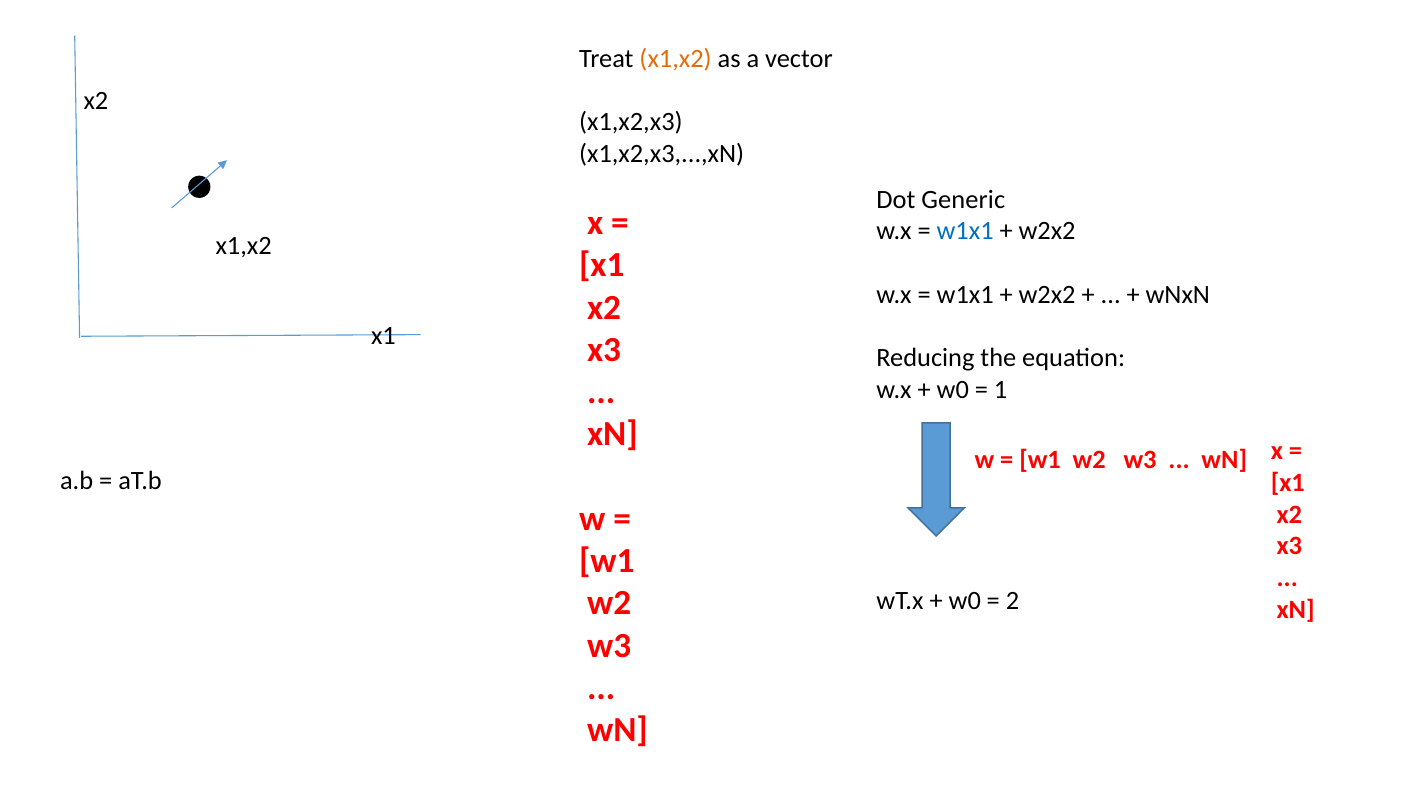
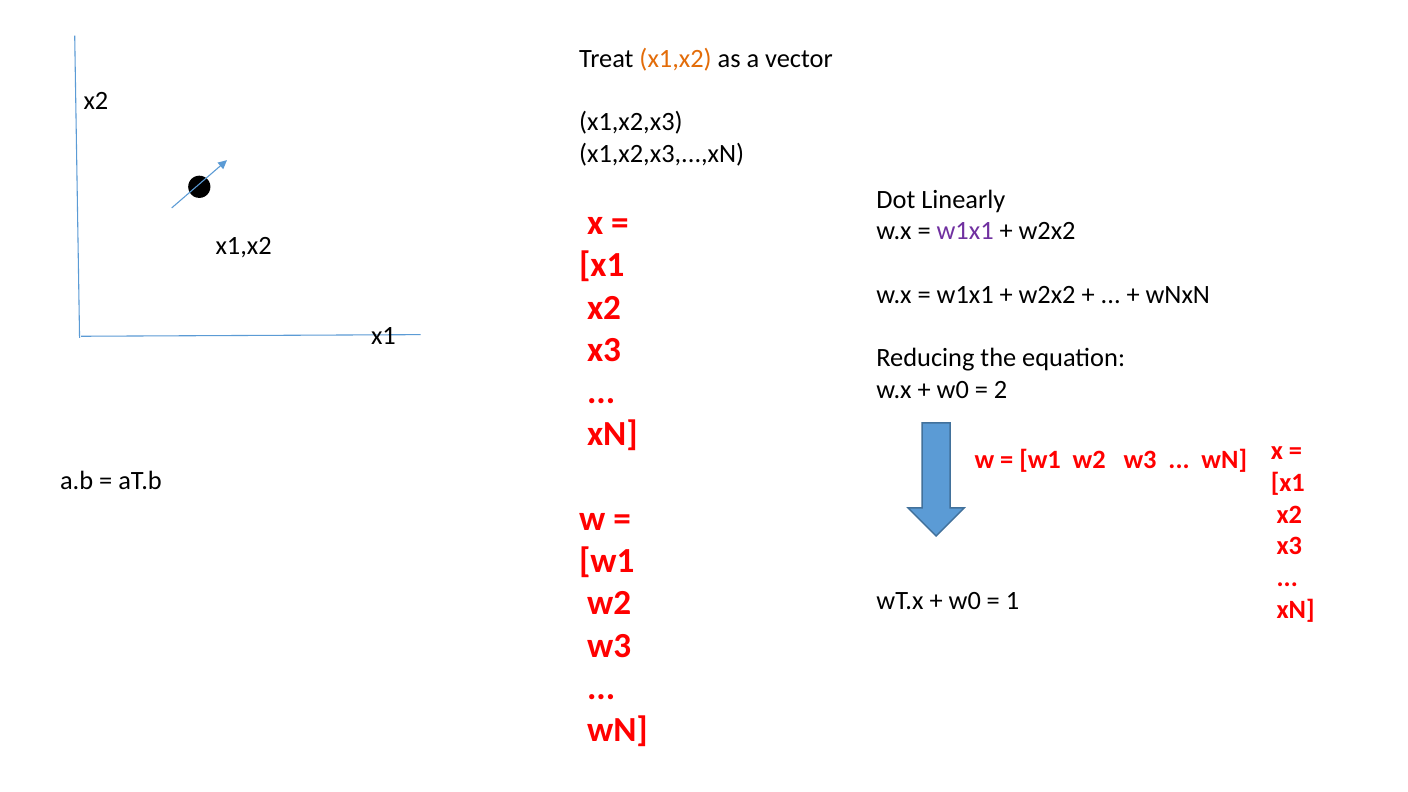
Generic: Generic -> Linearly
w1x1 at (965, 231) colour: blue -> purple
1: 1 -> 2
2: 2 -> 1
